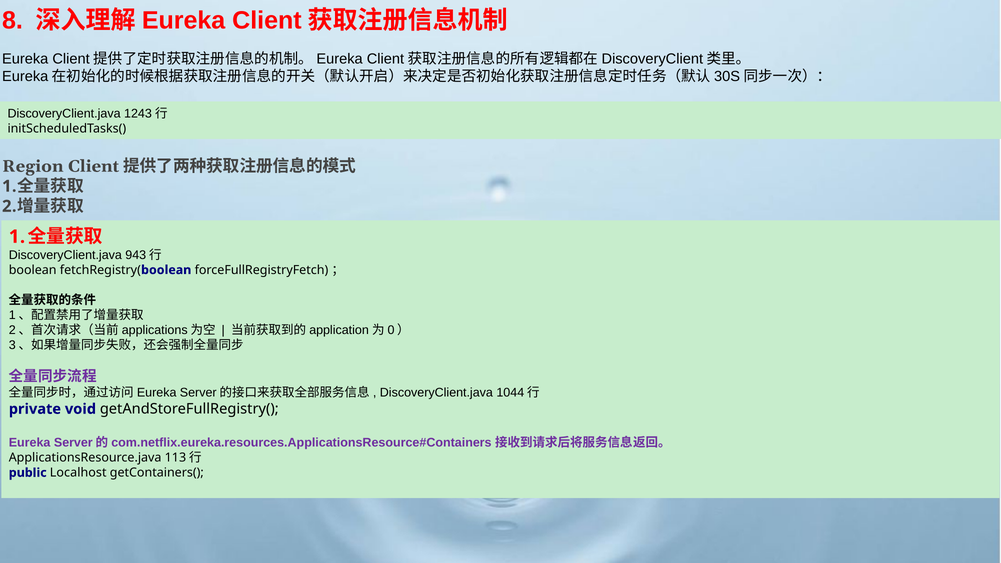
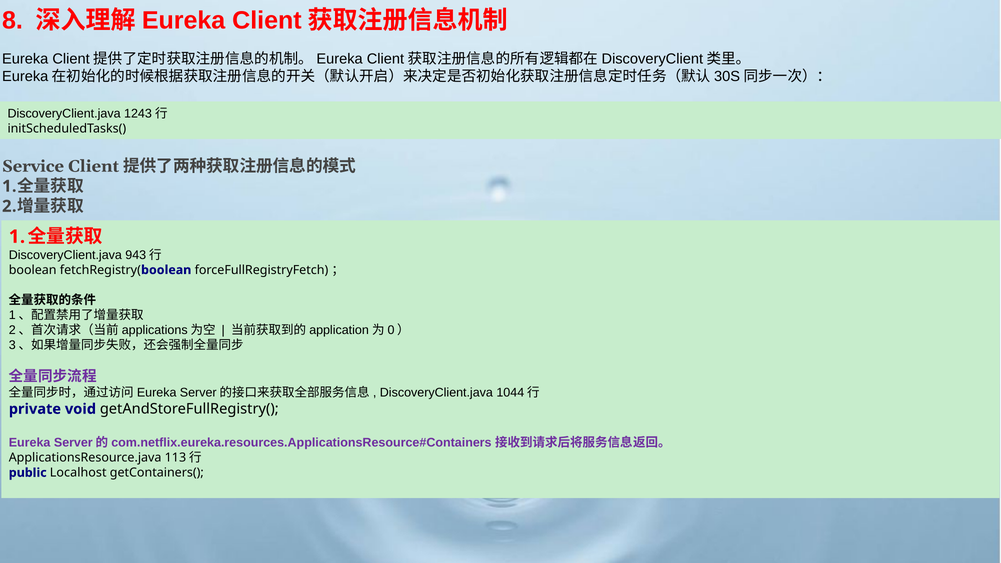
Region: Region -> Service
